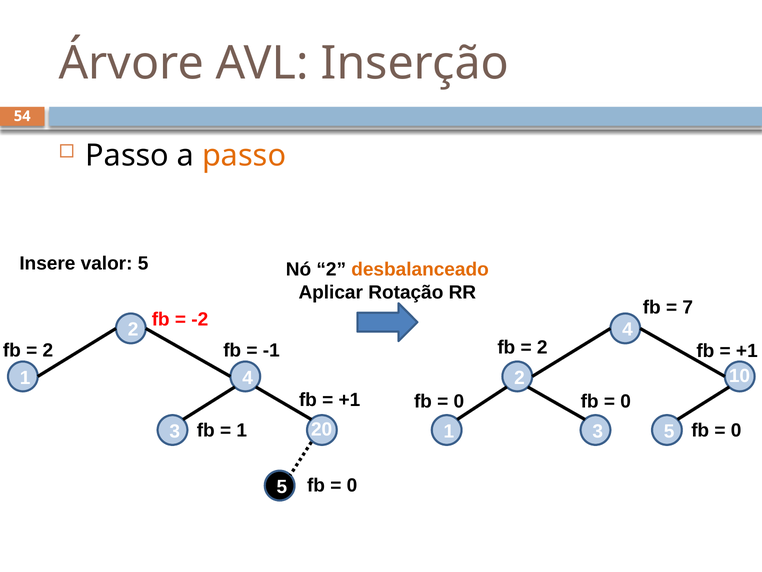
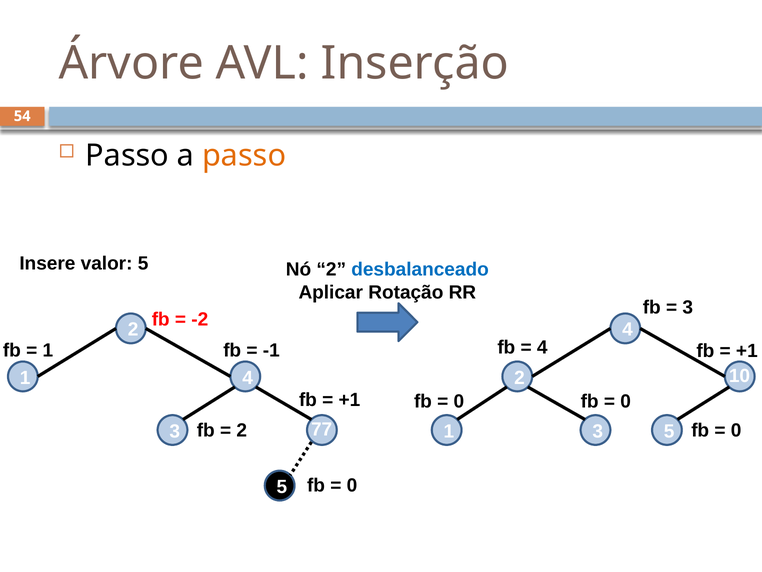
desbalanceado colour: orange -> blue
7 at (688, 307): 7 -> 3
2 at (542, 347): 2 -> 4
2 at (48, 350): 2 -> 1
1 at (242, 430): 1 -> 2
20: 20 -> 77
